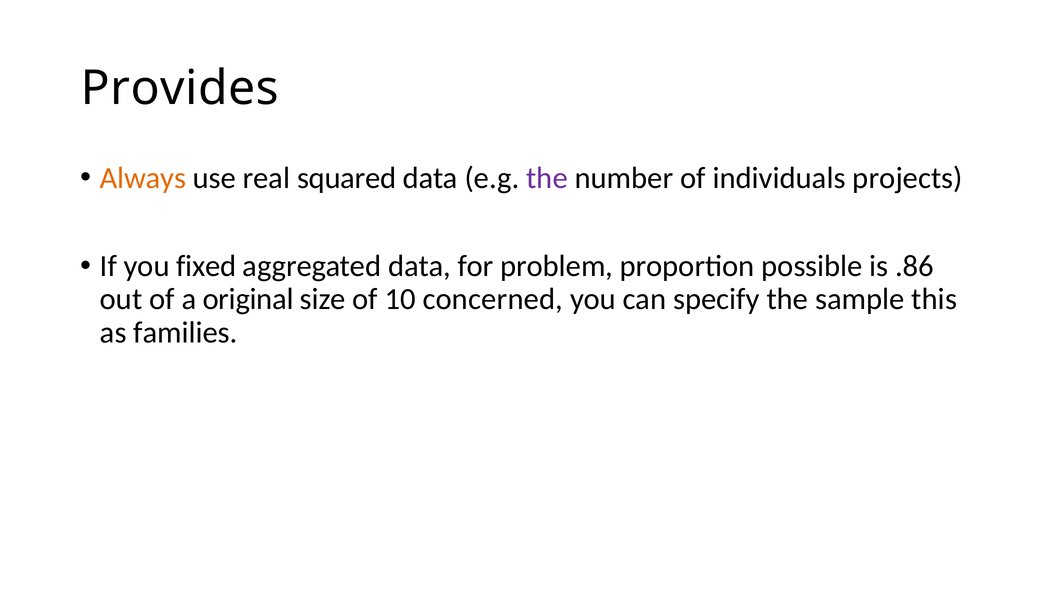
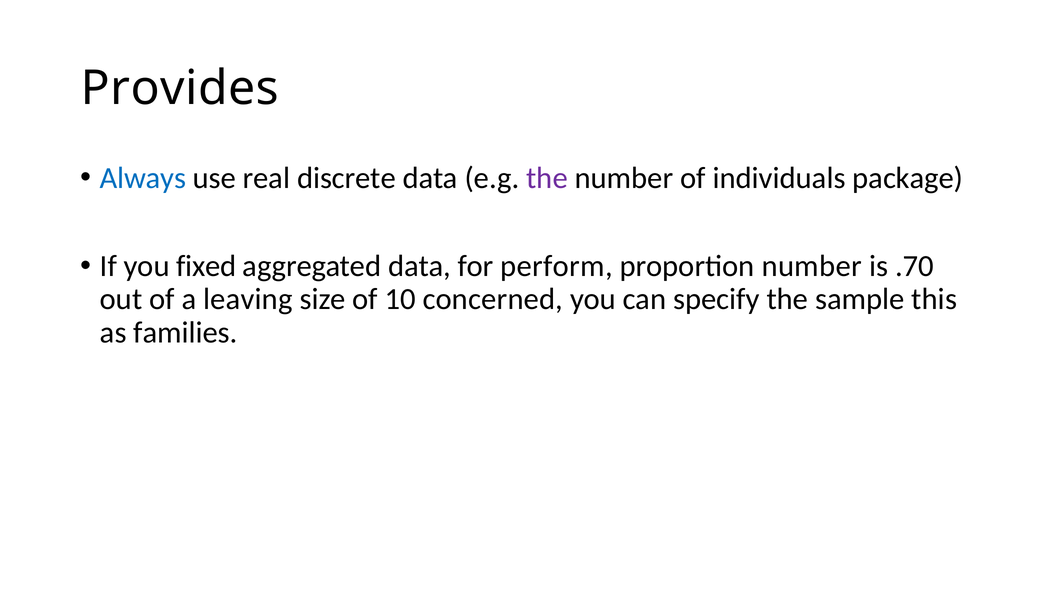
Always colour: orange -> blue
squared: squared -> discrete
projects: projects -> package
problem: problem -> perform
proportion possible: possible -> number
.86: .86 -> .70
original: original -> leaving
